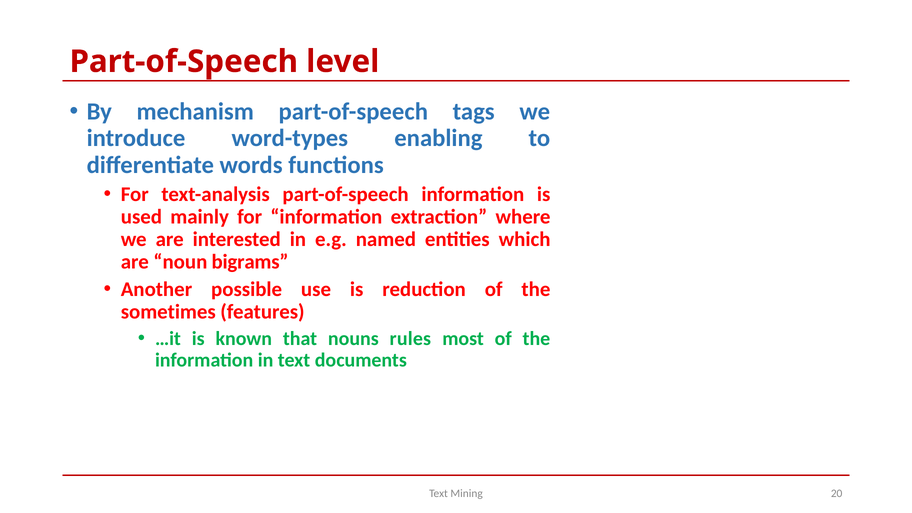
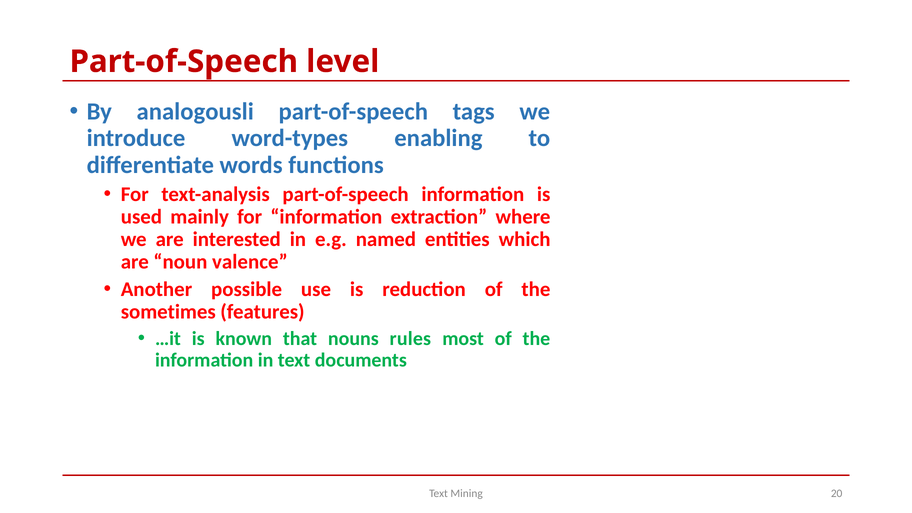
mechanism: mechanism -> analogousli
bigrams: bigrams -> valence
